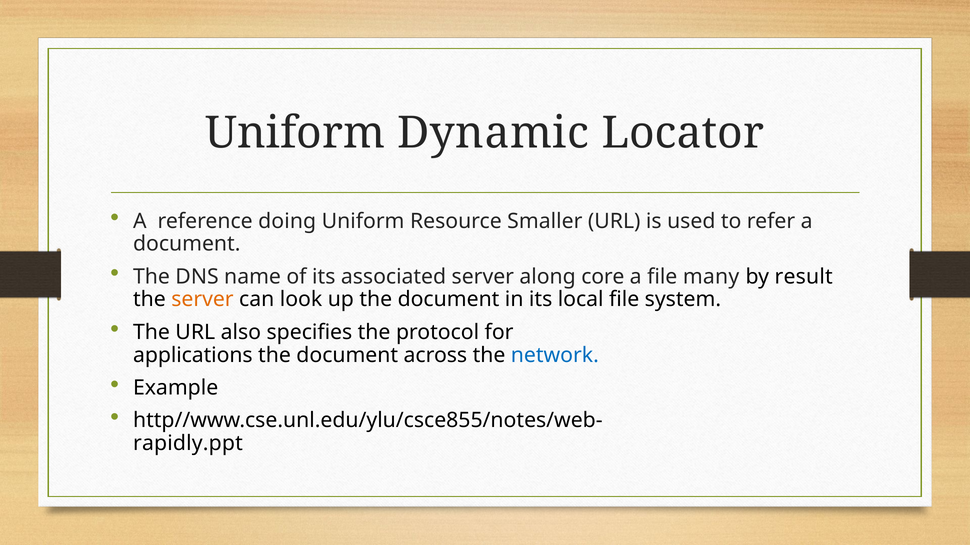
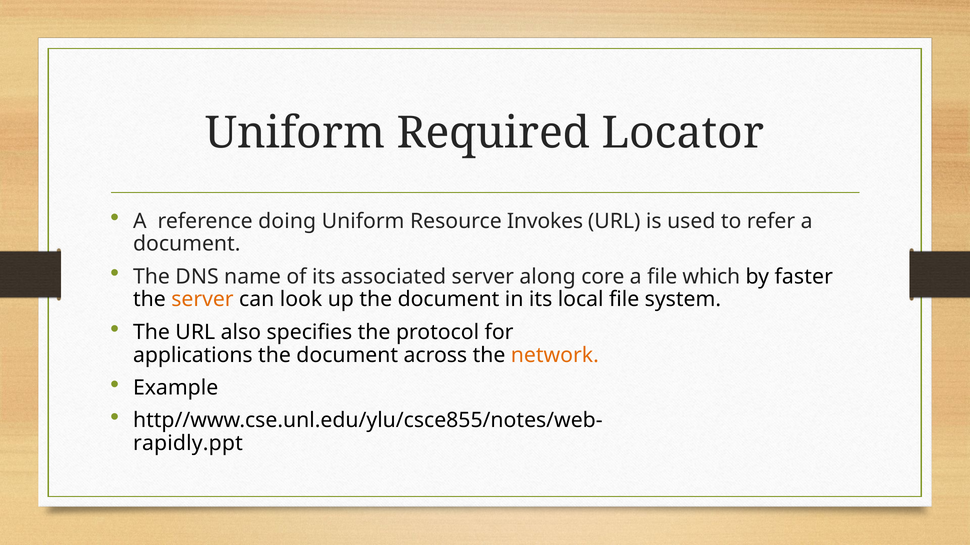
Dynamic: Dynamic -> Required
Smaller: Smaller -> Invokes
many: many -> which
result: result -> faster
network colour: blue -> orange
